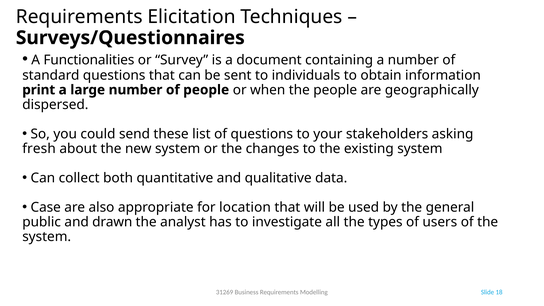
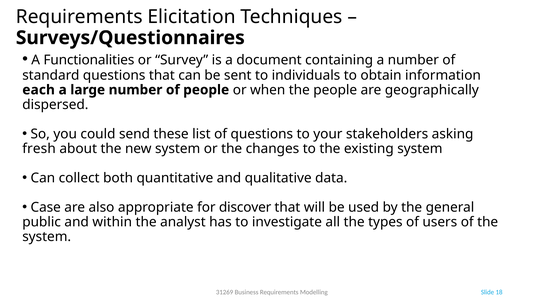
print: print -> each
location: location -> discover
drawn: drawn -> within
